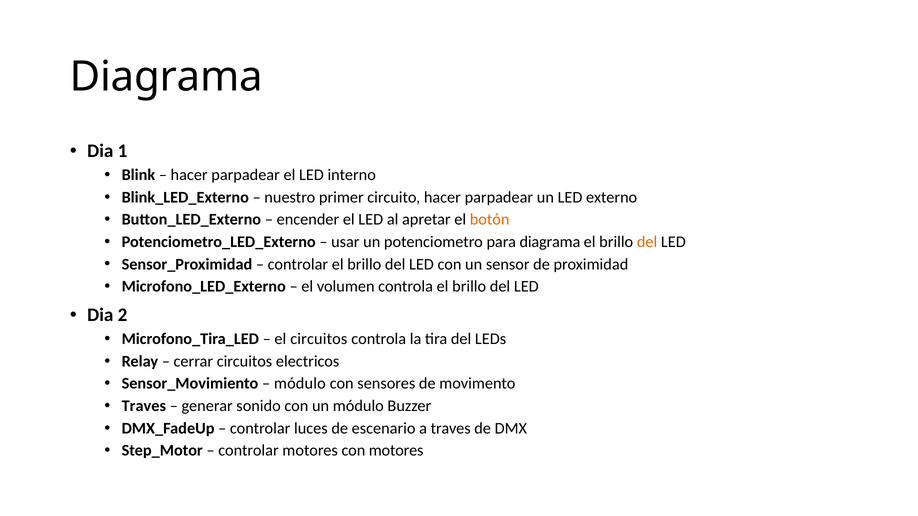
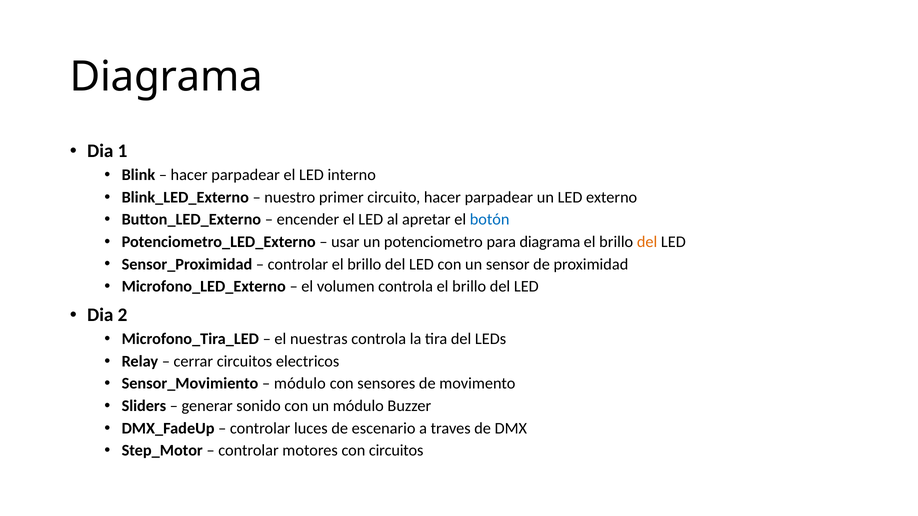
botón colour: orange -> blue
el circuitos: circuitos -> nuestras
Traves at (144, 406): Traves -> Sliders
con motores: motores -> circuitos
